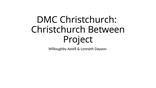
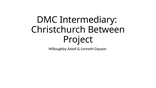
DMC Christchurch: Christchurch -> Intermediary
